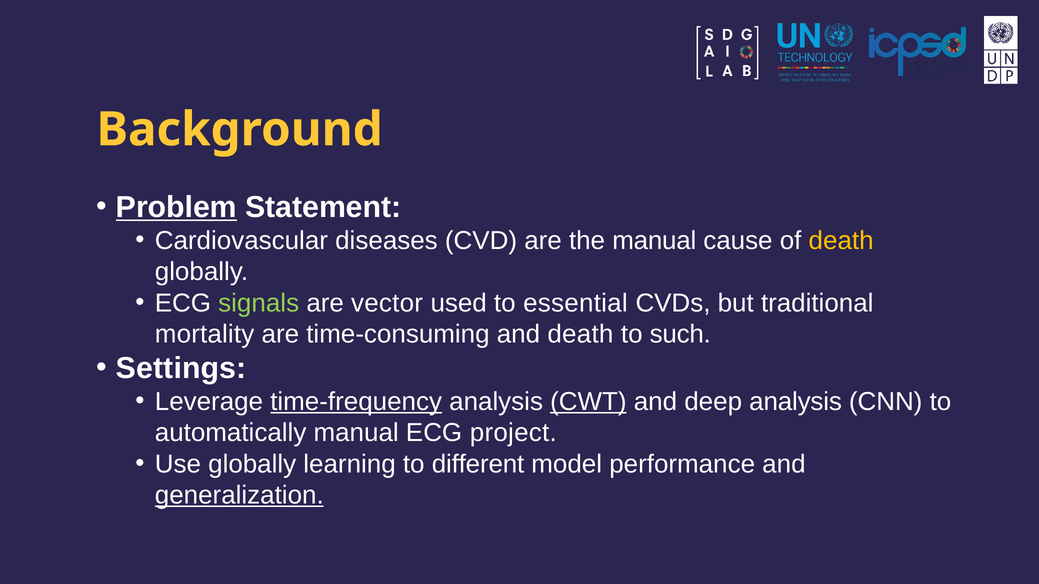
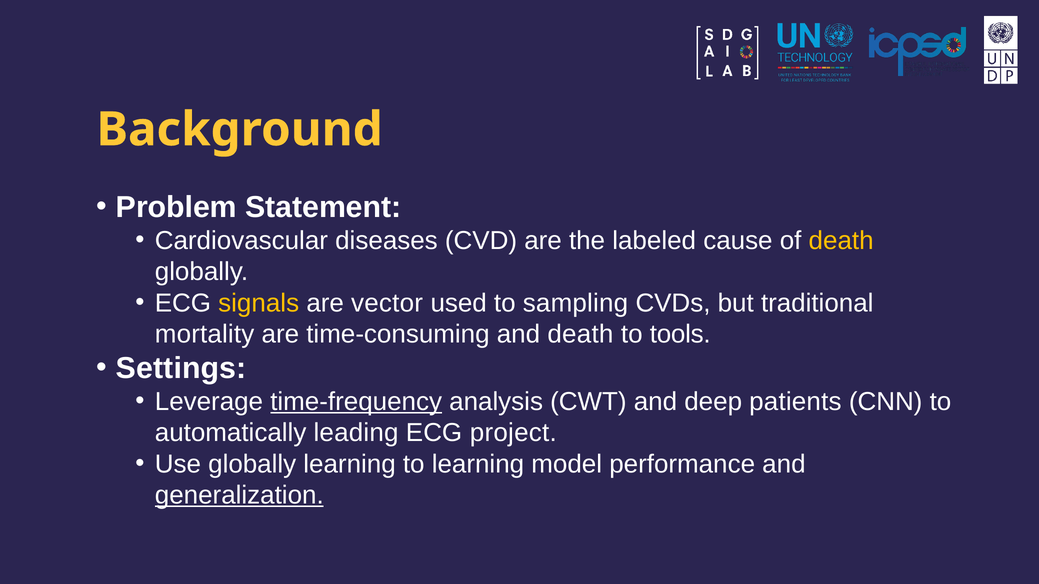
Problem underline: present -> none
the manual: manual -> labeled
signals colour: light green -> yellow
essential: essential -> sampling
such: such -> tools
CWT underline: present -> none
deep analysis: analysis -> patients
automatically manual: manual -> leading
to different: different -> learning
